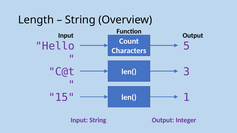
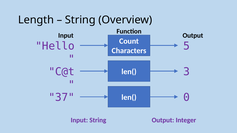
15: 15 -> 37
1: 1 -> 0
